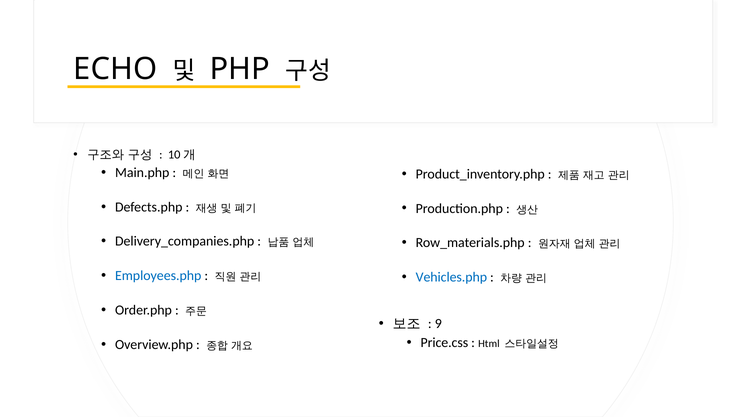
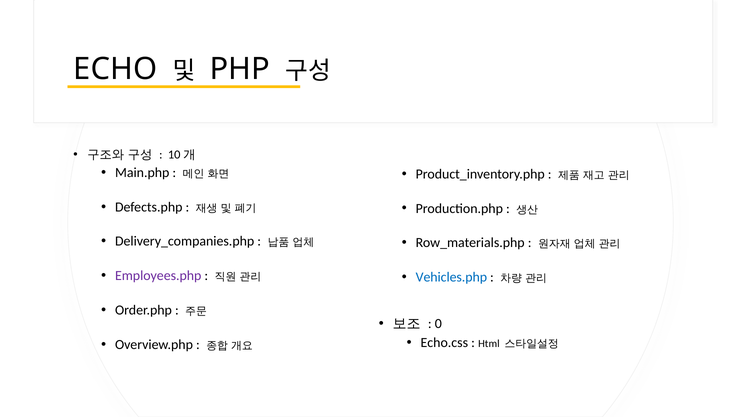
Employees.php colour: blue -> purple
9: 9 -> 0
Price.css: Price.css -> Echo.css
